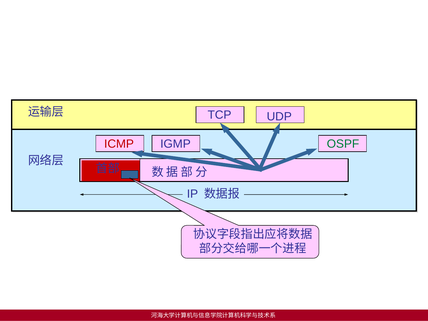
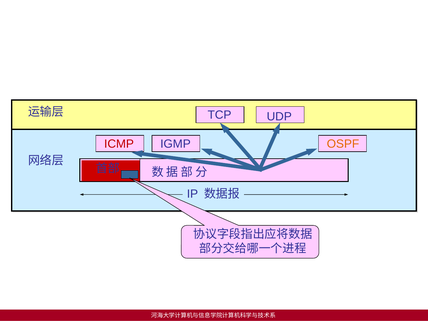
OSPF colour: green -> orange
